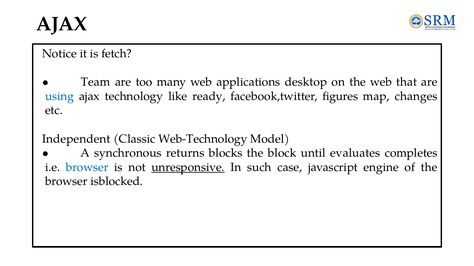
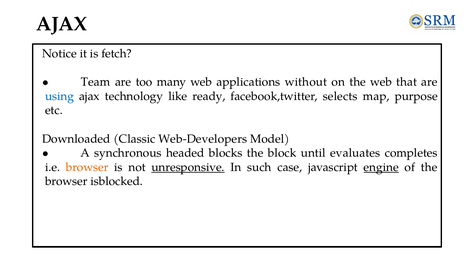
desktop: desktop -> without
figures: figures -> selects
changes: changes -> purpose
Independent: Independent -> Downloaded
Web-Technology: Web-Technology -> Web-Developers
returns: returns -> headed
browser at (87, 168) colour: blue -> orange
engine underline: none -> present
